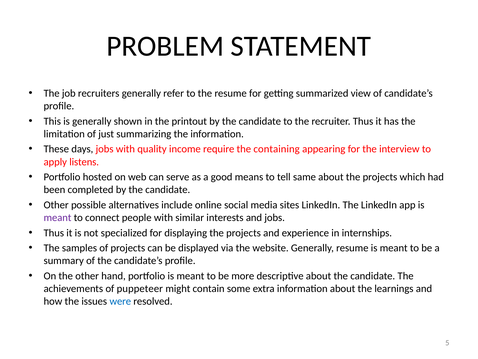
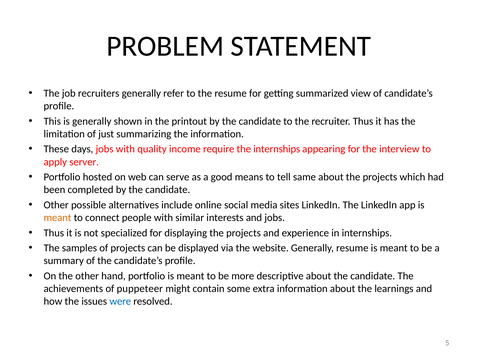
the containing: containing -> internships
listens: listens -> server
meant at (58, 217) colour: purple -> orange
